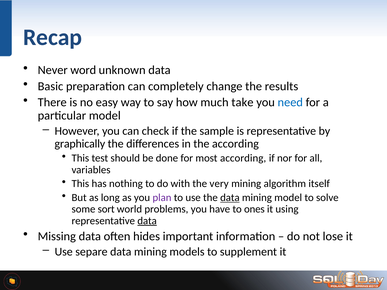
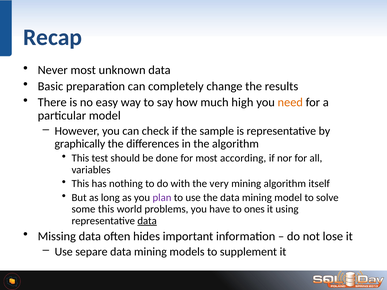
Never word: word -> most
take: take -> high
need colour: blue -> orange
the according: according -> algorithm
data at (230, 198) underline: present -> none
some sort: sort -> this
